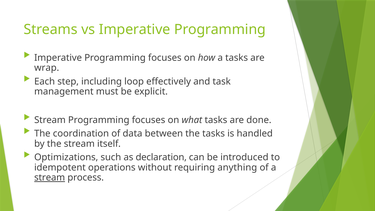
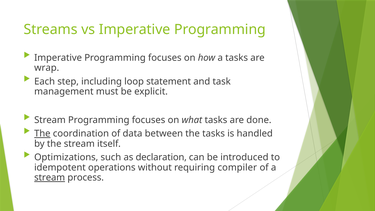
effectively: effectively -> statement
The at (42, 134) underline: none -> present
anything: anything -> compiler
